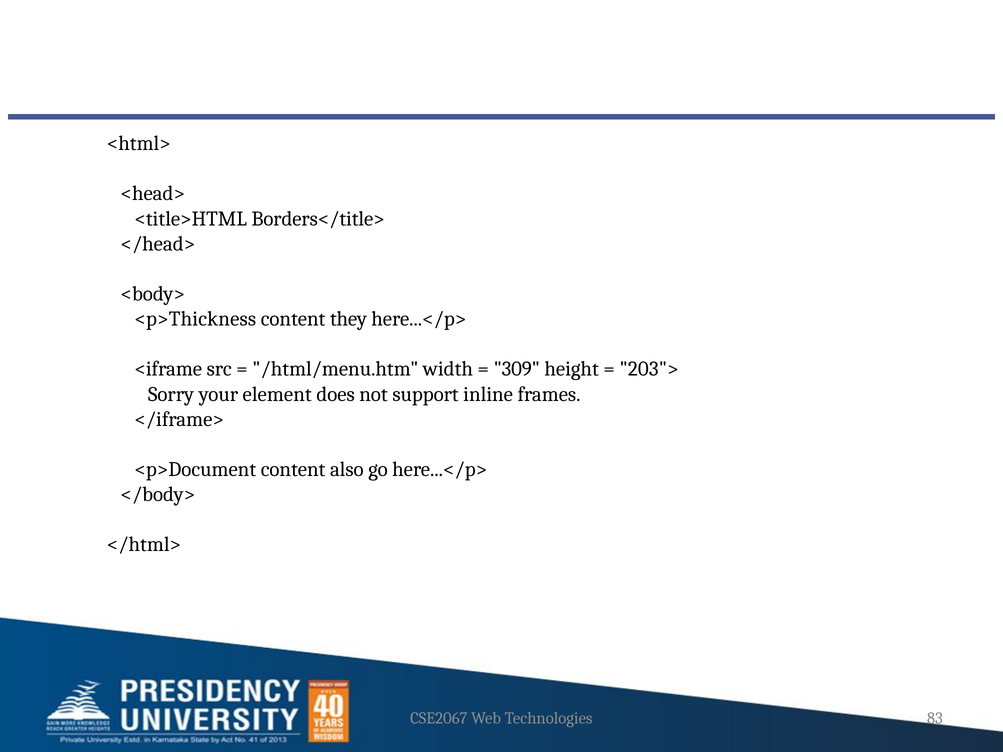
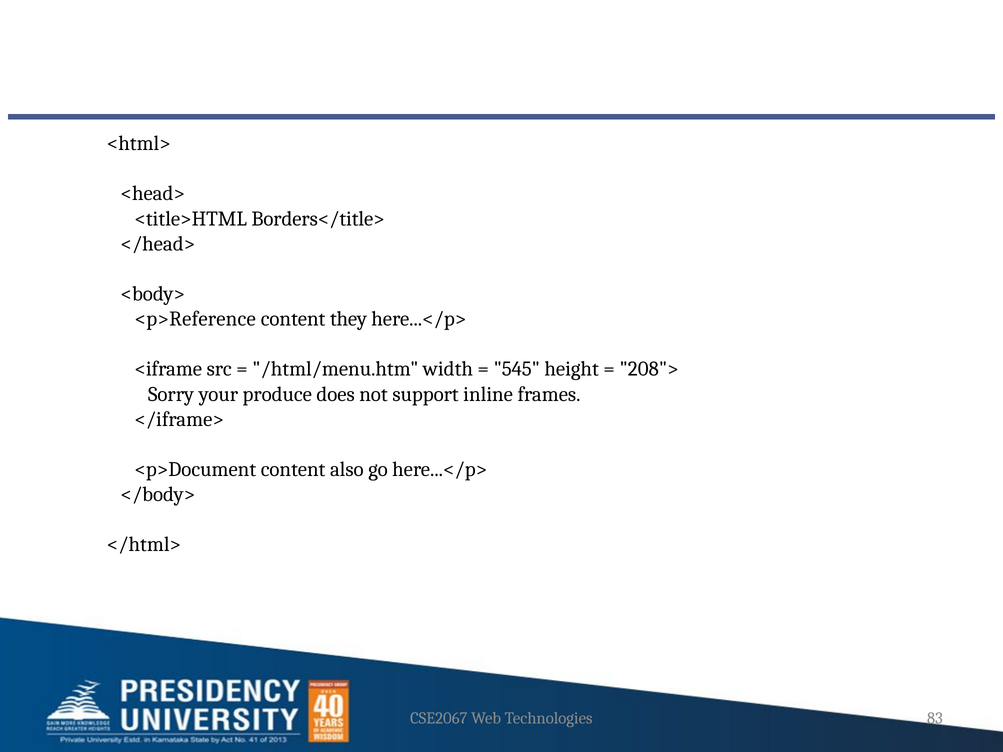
<p>Thickness: <p>Thickness -> <p>Reference
309: 309 -> 545
203">: 203"> -> 208">
element: element -> produce
